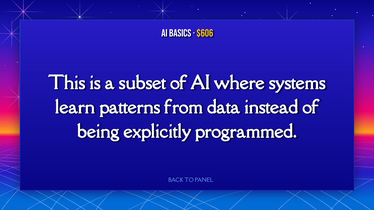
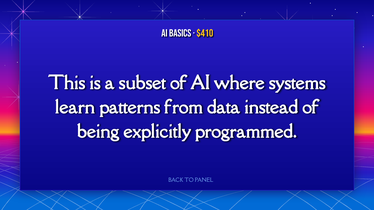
$606: $606 -> $410
